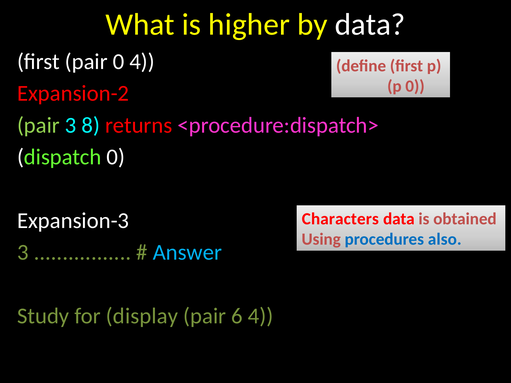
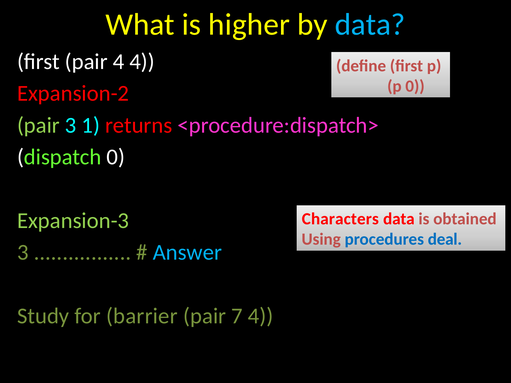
data at (370, 24) colour: white -> light blue
pair 0: 0 -> 4
8: 8 -> 1
Expansion-3 colour: white -> light green
also: also -> deal
display: display -> barrier
6: 6 -> 7
